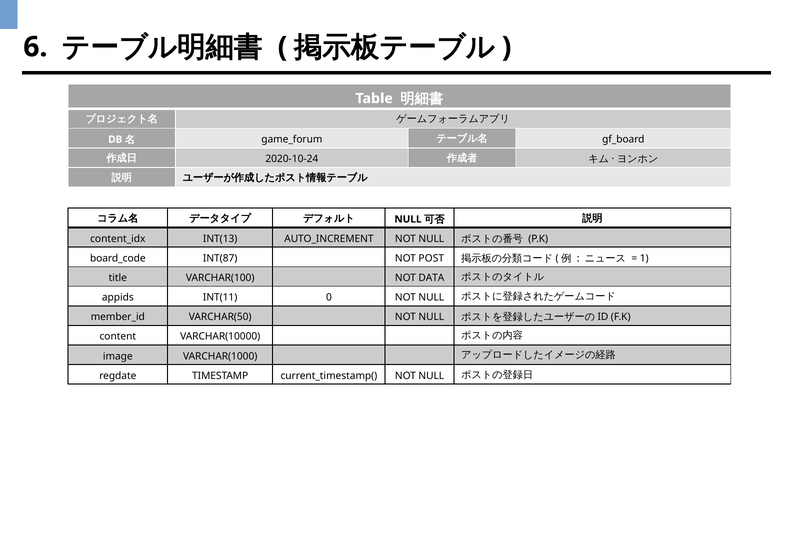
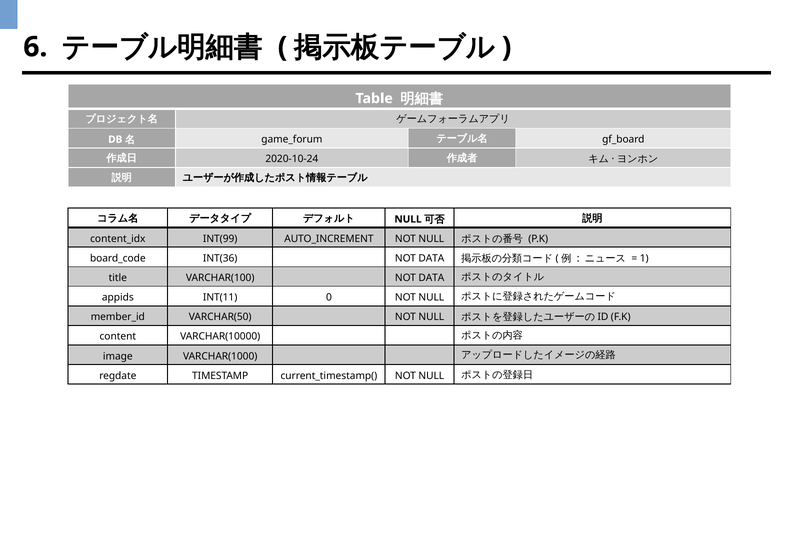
INT(13: INT(13 -> INT(99
INT(87: INT(87 -> INT(36
POST at (431, 258): POST -> DATA
